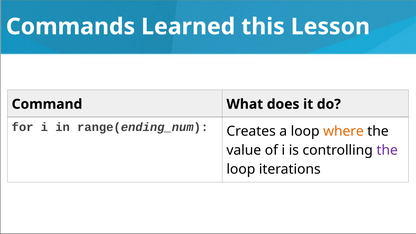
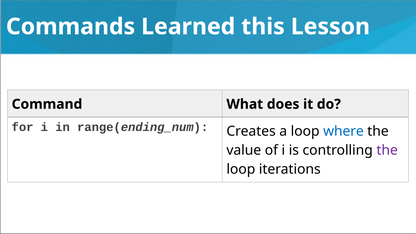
where colour: orange -> blue
